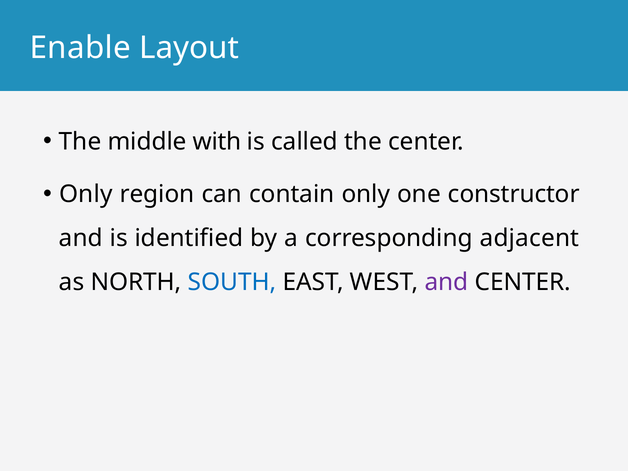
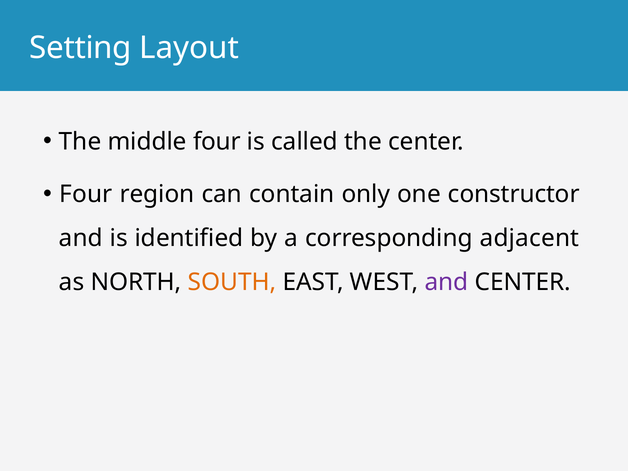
Enable: Enable -> Setting
middle with: with -> four
Only at (86, 194): Only -> Four
SOUTH colour: blue -> orange
